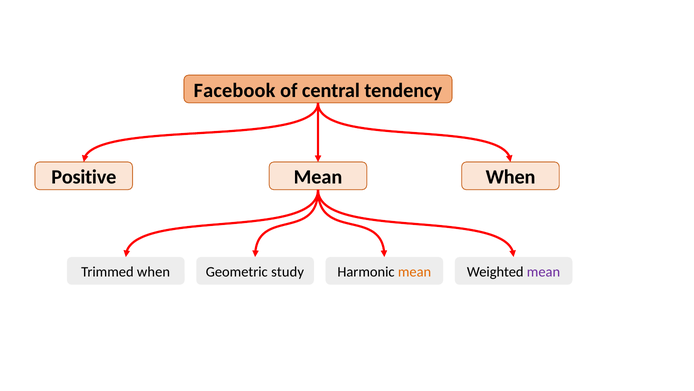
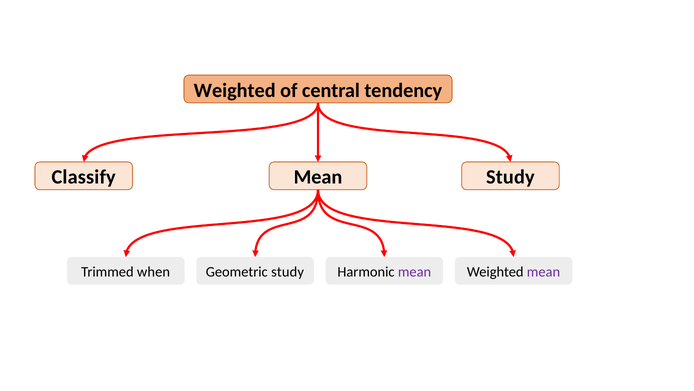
Facebook at (235, 90): Facebook -> Weighted
Positive: Positive -> Classify
Mean When: When -> Study
mean at (415, 271) colour: orange -> purple
